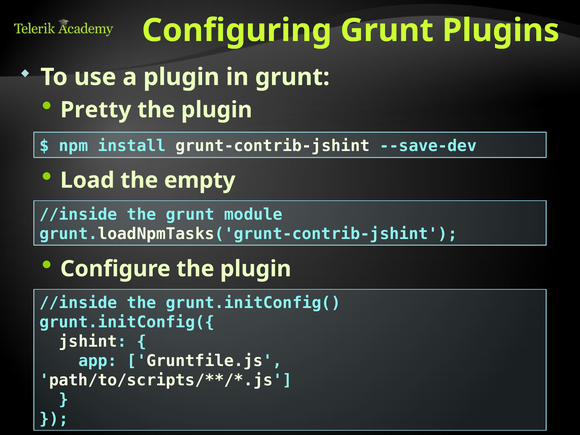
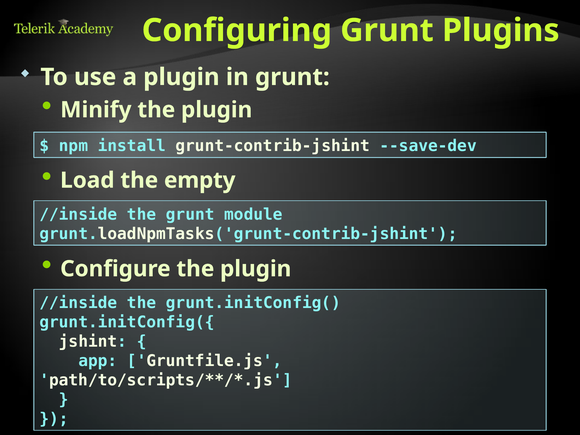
Pretty: Pretty -> Minify
